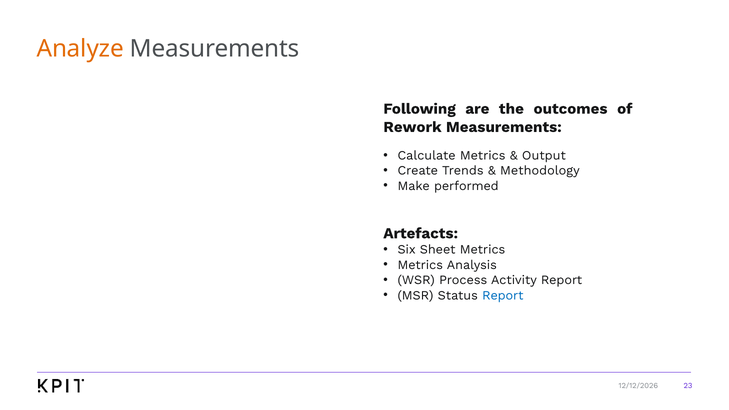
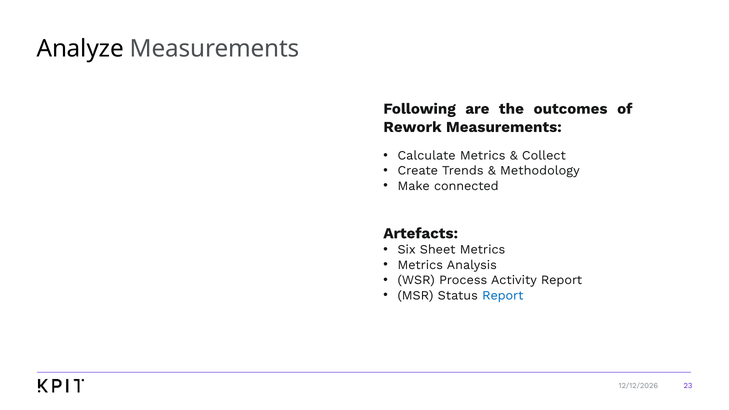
Analyze colour: orange -> black
Output: Output -> Collect
performed: performed -> connected
